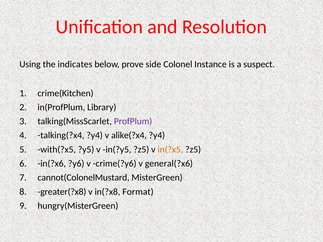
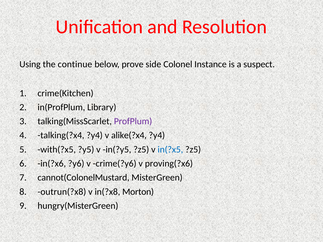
indicates: indicates -> continue
in(?x5 colour: orange -> blue
general(?x6: general(?x6 -> proving(?x6
greater(?x8: greater(?x8 -> outrun(?x8
Format: Format -> Morton
